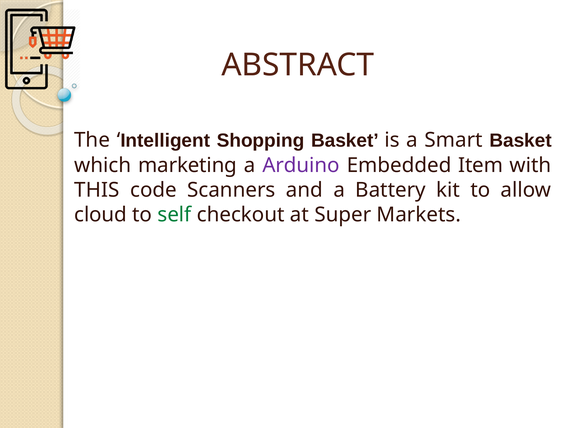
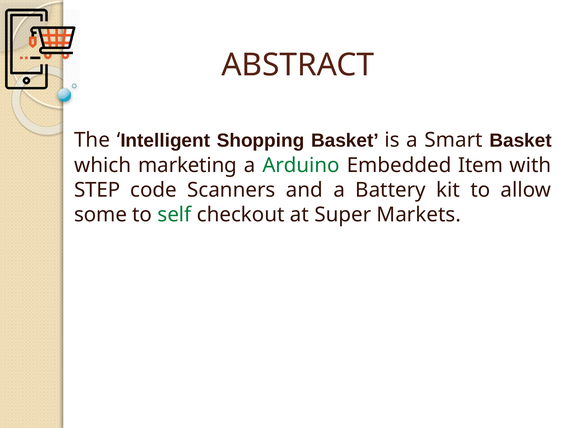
Arduino colour: purple -> green
THIS: THIS -> STEP
cloud: cloud -> some
